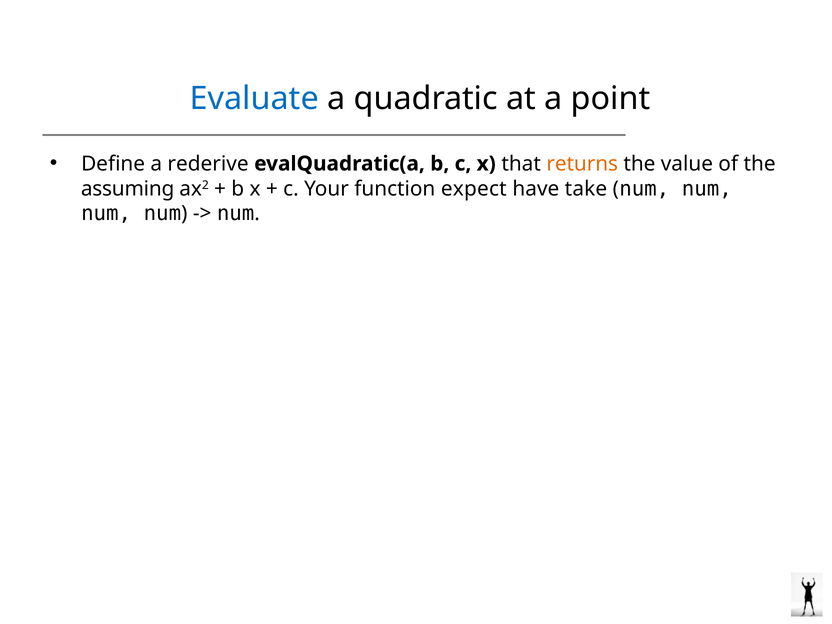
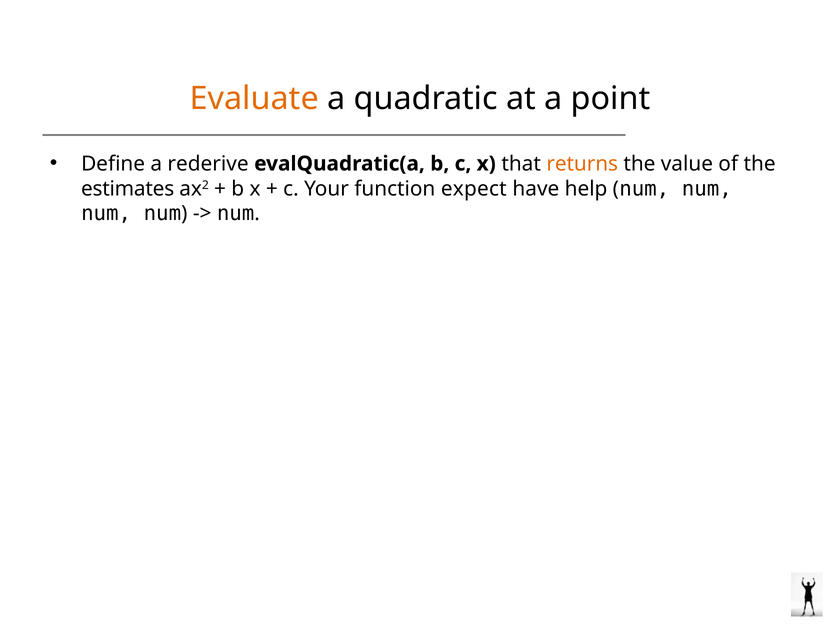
Evaluate colour: blue -> orange
assuming: assuming -> estimates
take: take -> help
